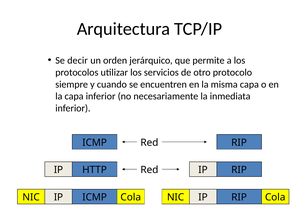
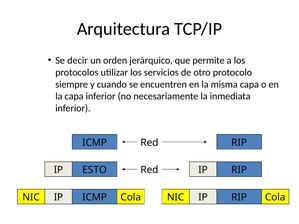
HTTP: HTTP -> ESTO
